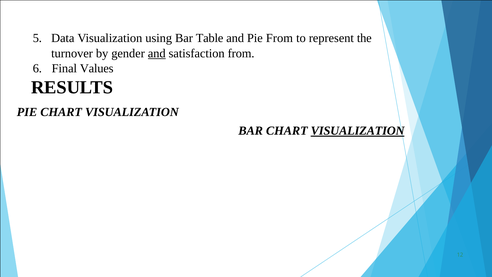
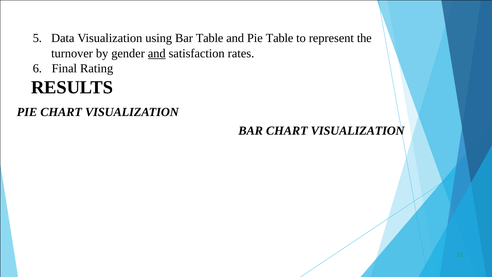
Pie From: From -> Table
satisfaction from: from -> rates
Values: Values -> Rating
VISUALIZATION at (358, 131) underline: present -> none
